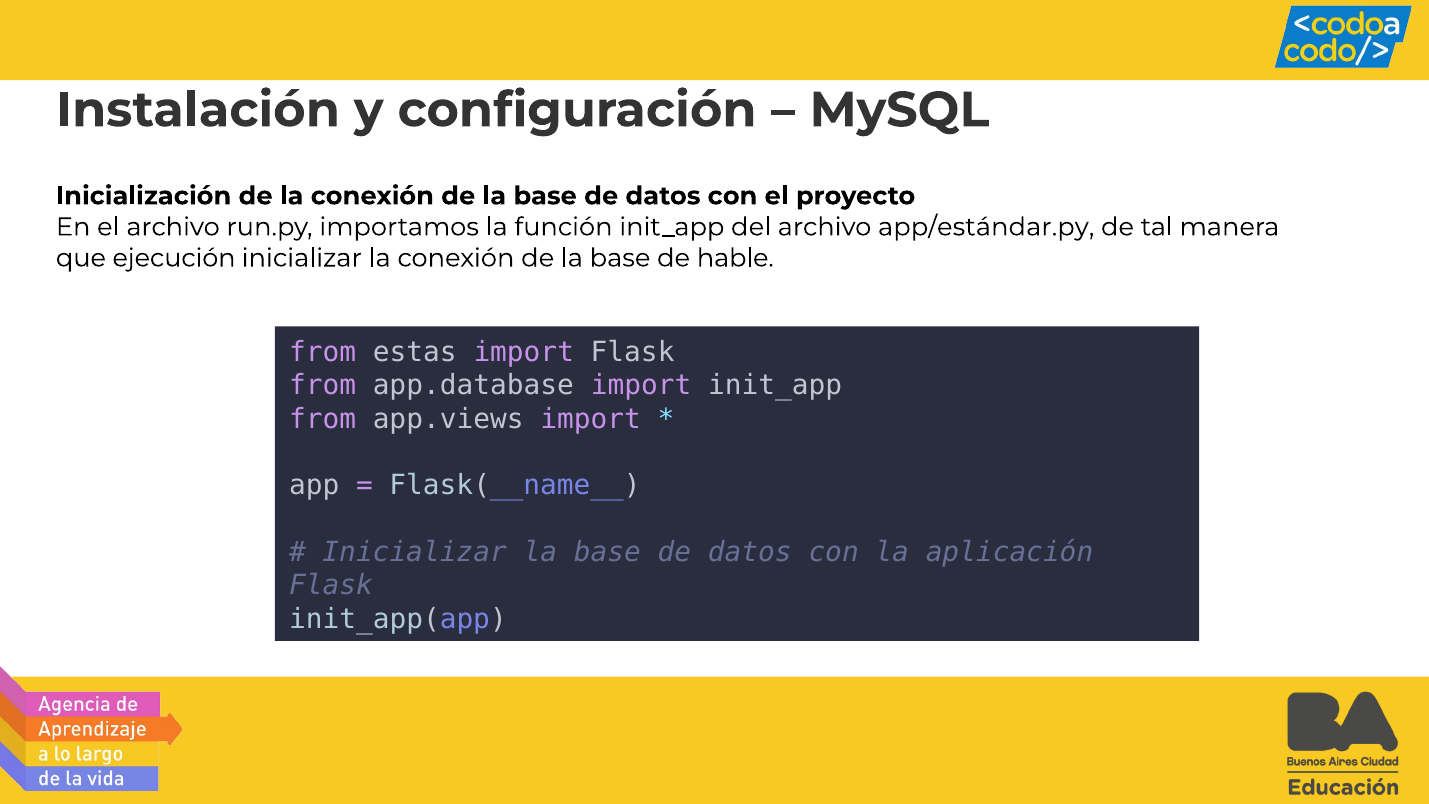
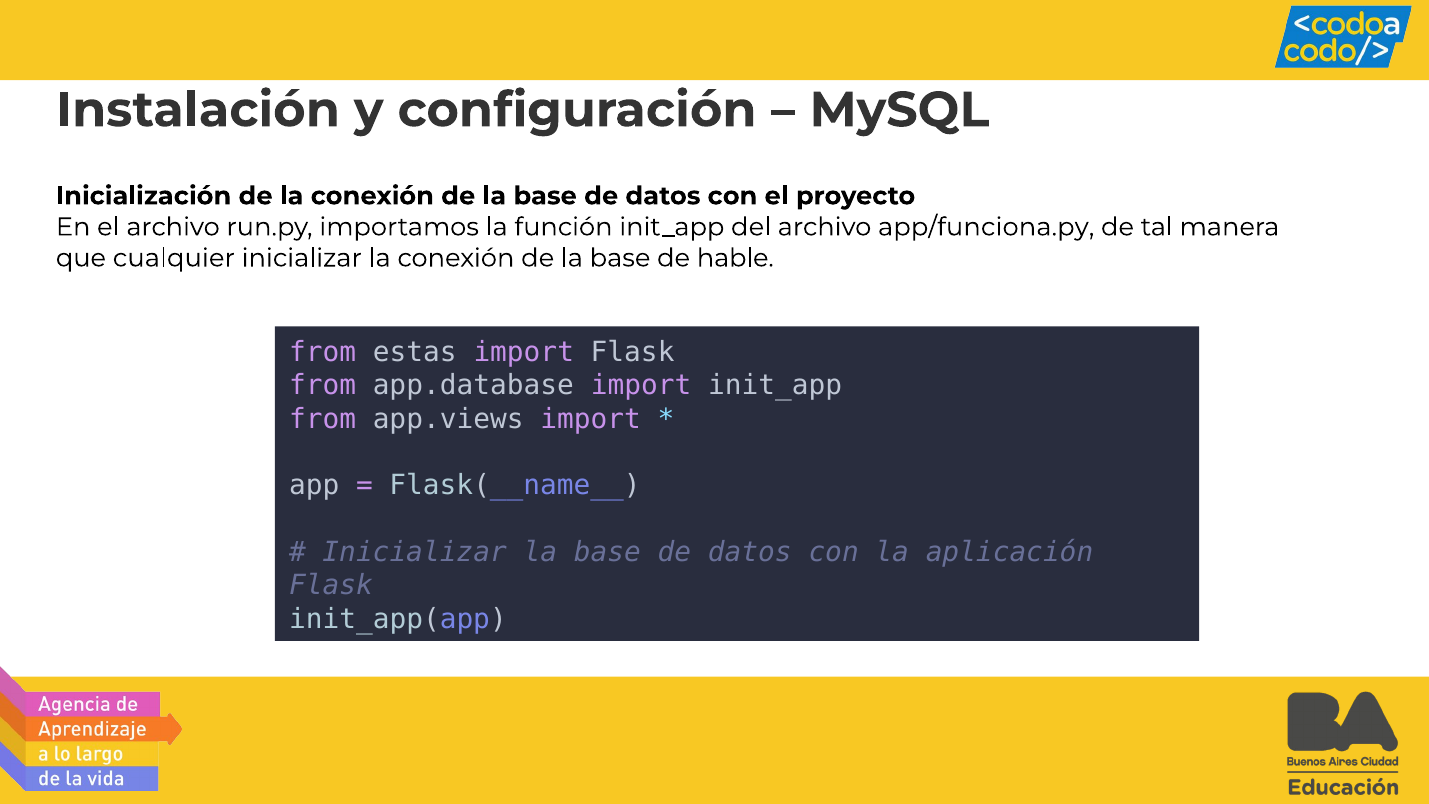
app/estándar.py: app/estándar.py -> app/funciona.py
ejecución: ejecución -> cualquier
